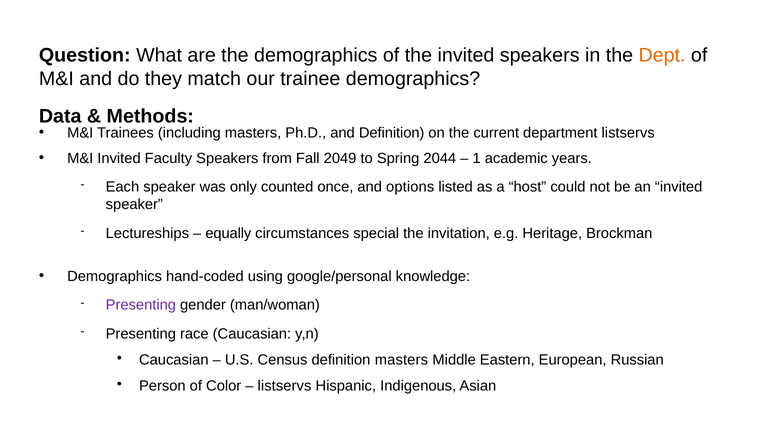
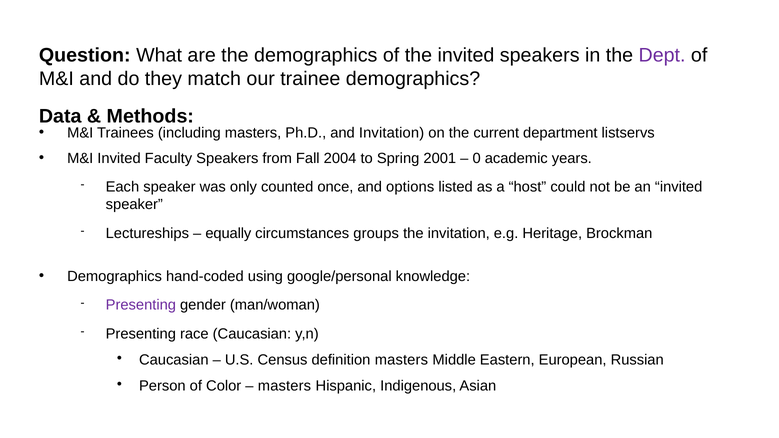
Dept colour: orange -> purple
and Definition: Definition -> Invitation
2049: 2049 -> 2004
2044: 2044 -> 2001
1: 1 -> 0
special: special -> groups
listservs at (284, 386): listservs -> masters
